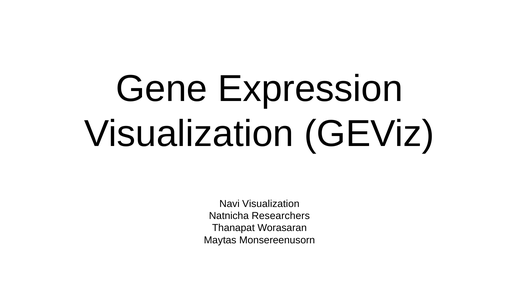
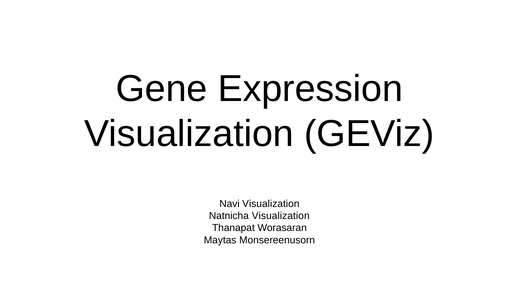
Natnicha Researchers: Researchers -> Visualization
